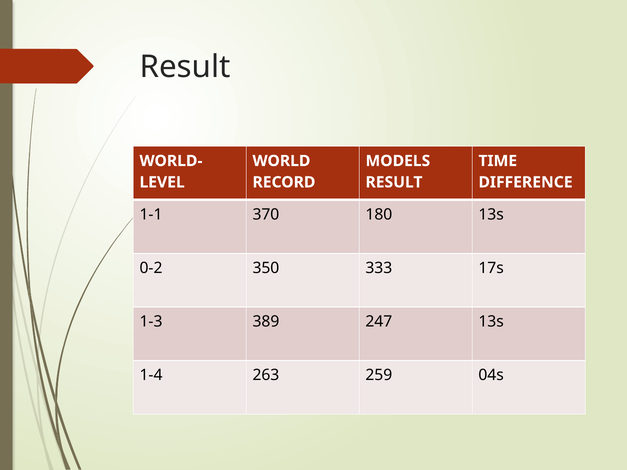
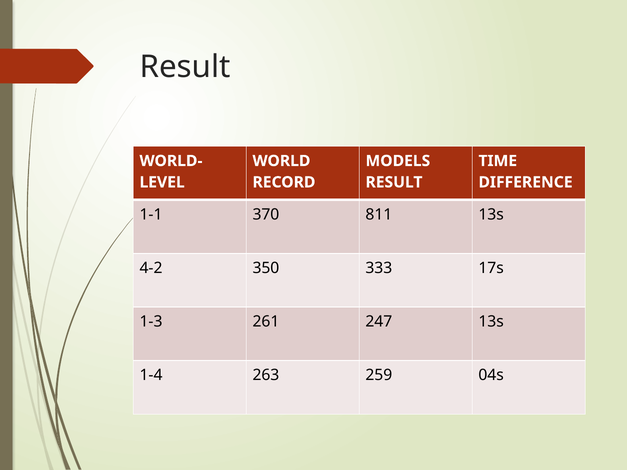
180: 180 -> 811
0-2: 0-2 -> 4-2
389: 389 -> 261
